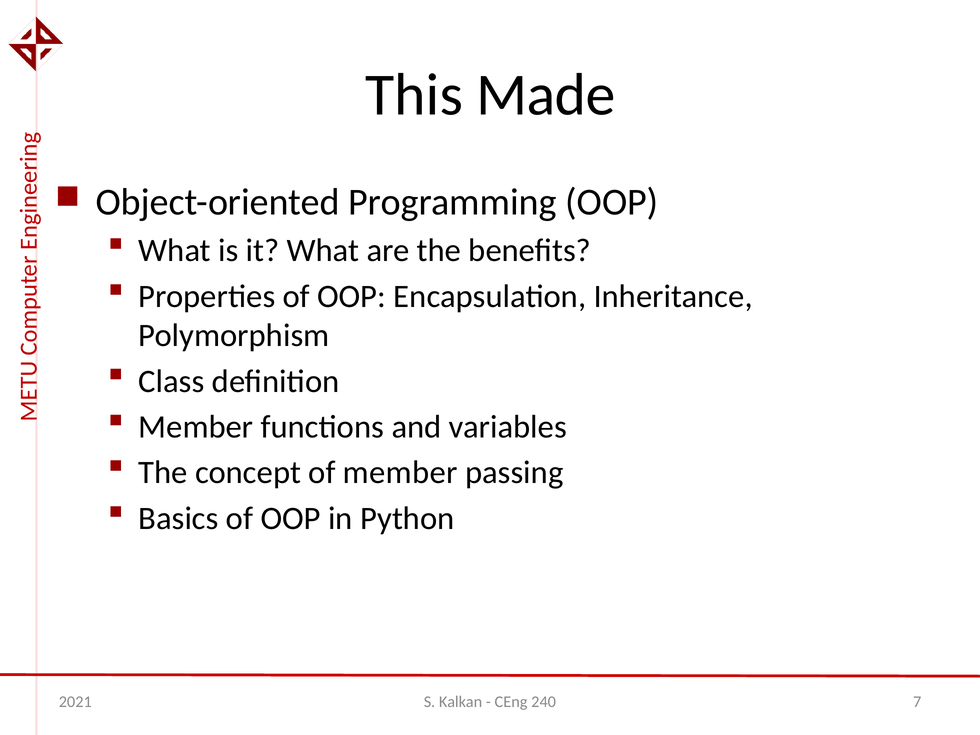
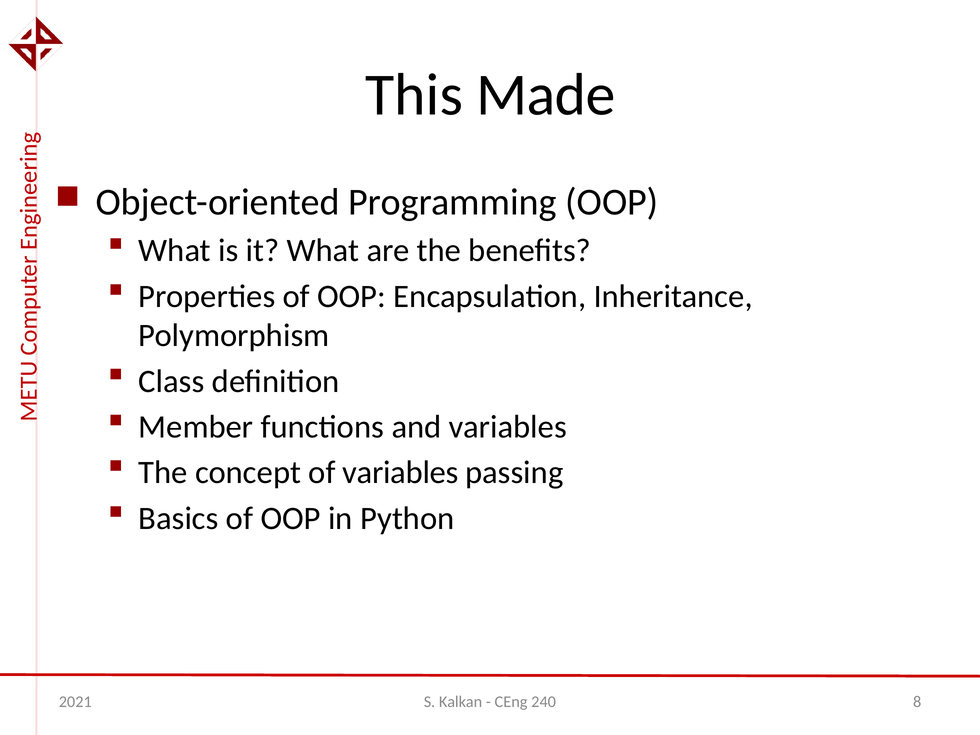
of member: member -> variables
7: 7 -> 8
